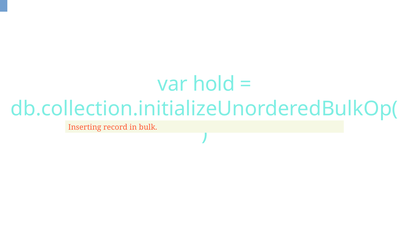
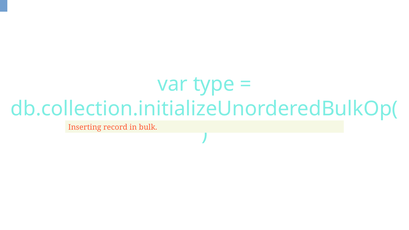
hold: hold -> type
